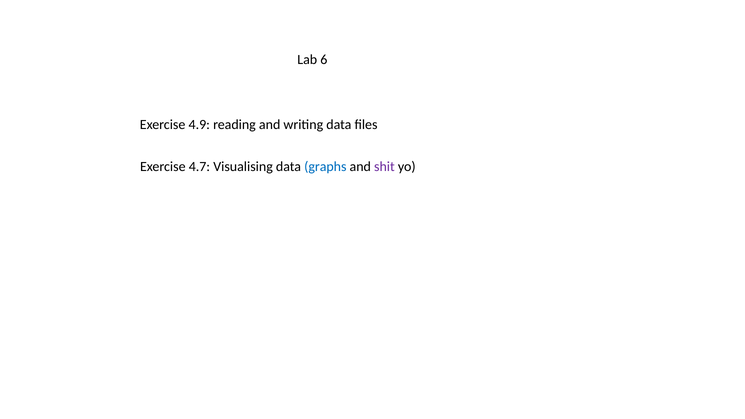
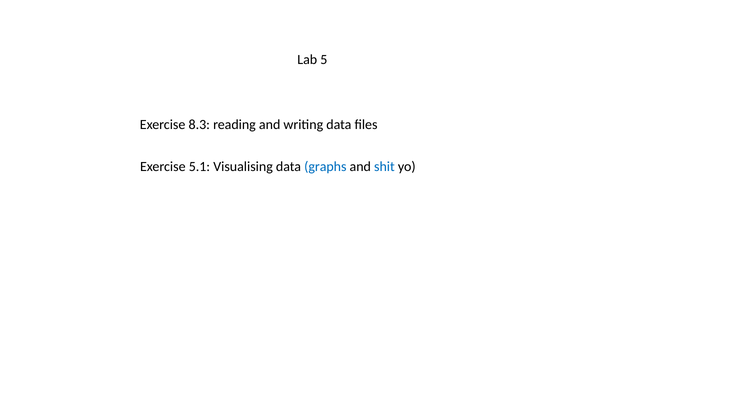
6: 6 -> 5
4.9: 4.9 -> 8.3
4.7: 4.7 -> 5.1
shit colour: purple -> blue
